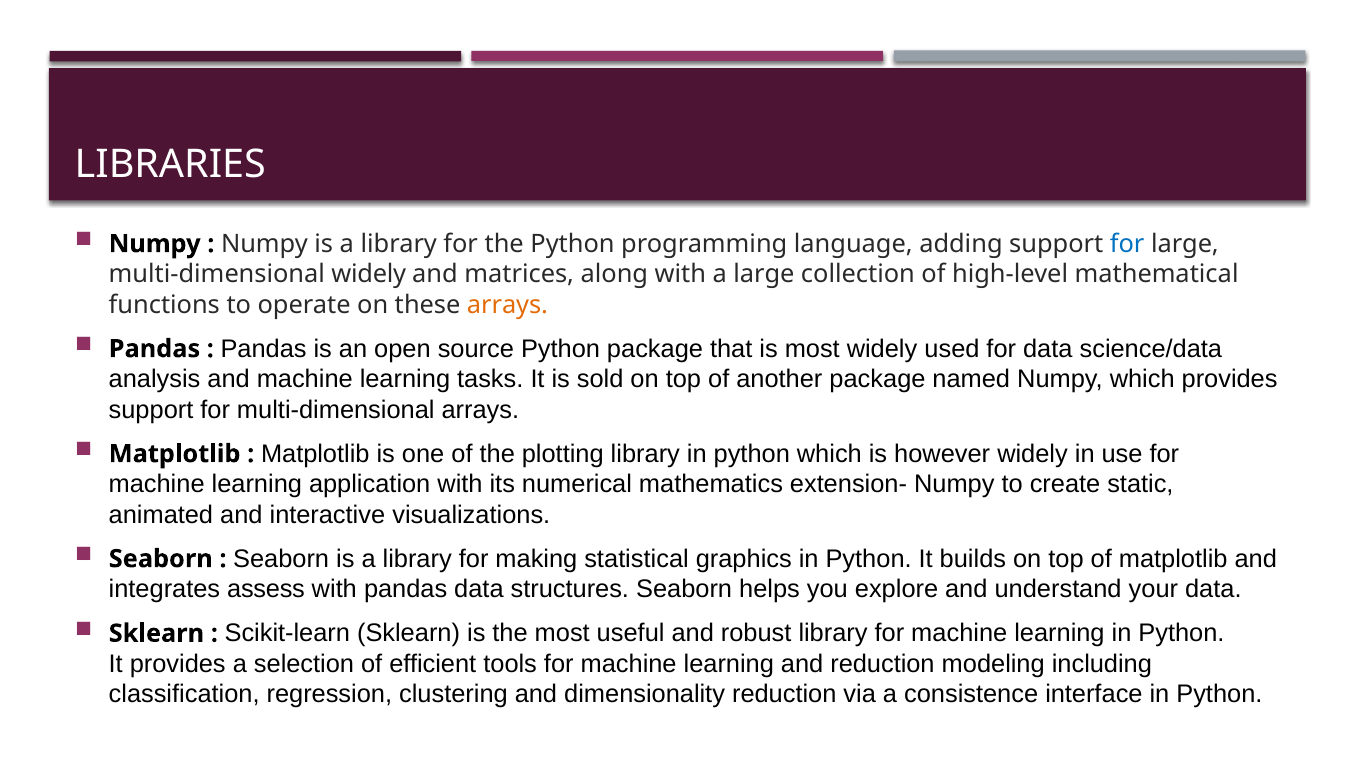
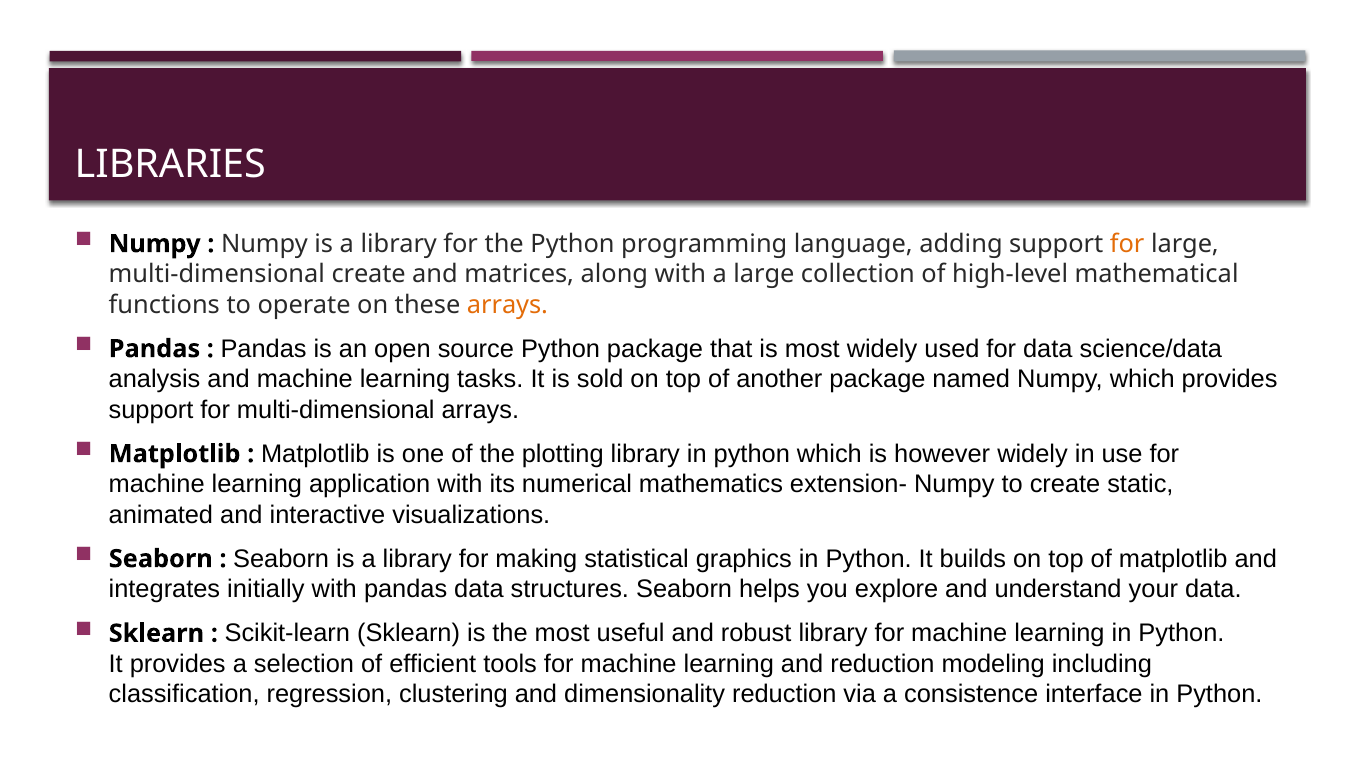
for at (1127, 244) colour: blue -> orange
multi-dimensional widely: widely -> create
assess: assess -> initially
